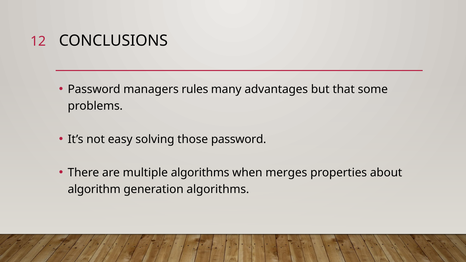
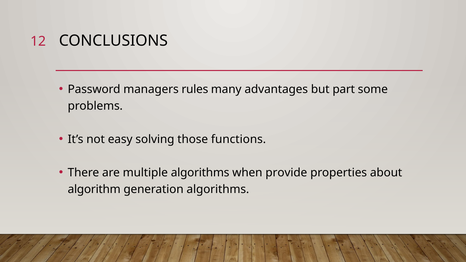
that: that -> part
those password: password -> functions
merges: merges -> provide
